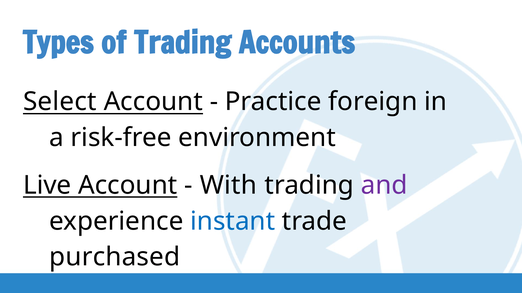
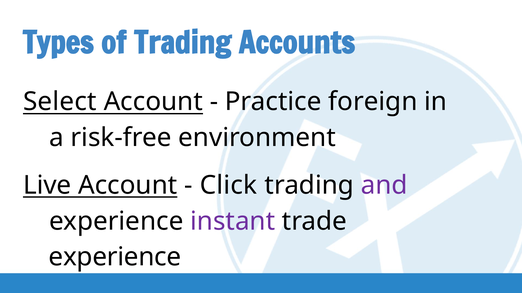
With: With -> Click
instant colour: blue -> purple
purchased at (115, 258): purchased -> experience
